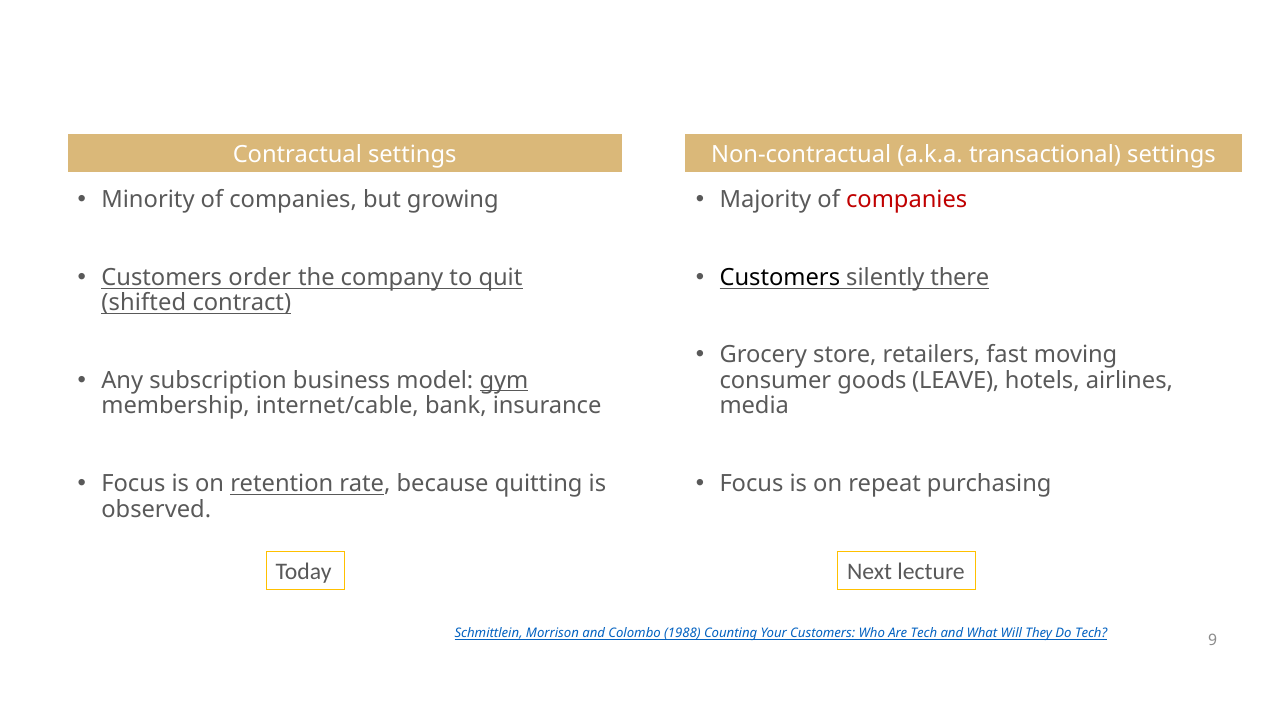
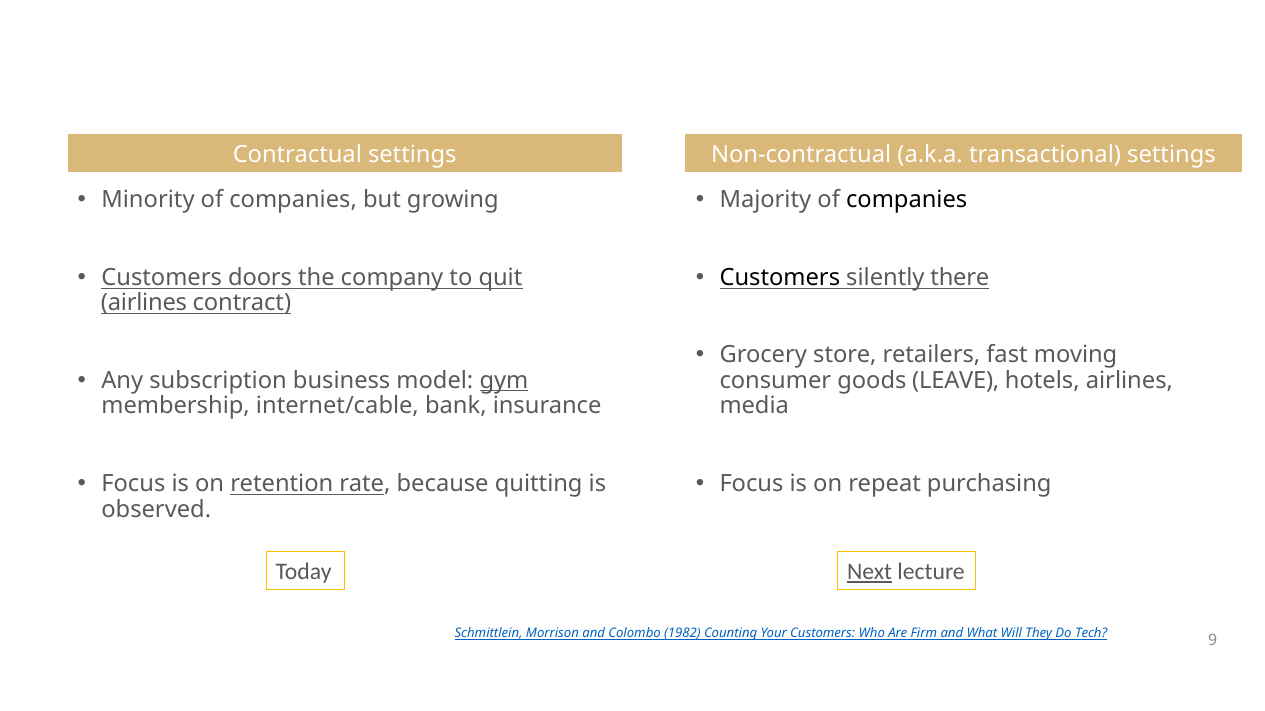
companies at (907, 200) colour: red -> black
order: order -> doors
shifted at (144, 303): shifted -> airlines
Next underline: none -> present
1988: 1988 -> 1982
Are Tech: Tech -> Firm
